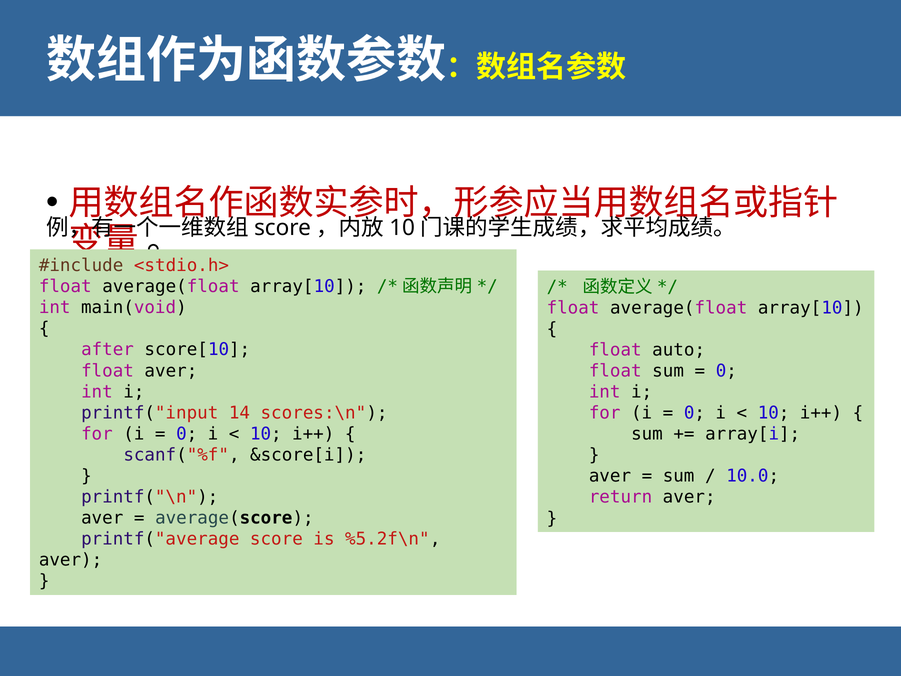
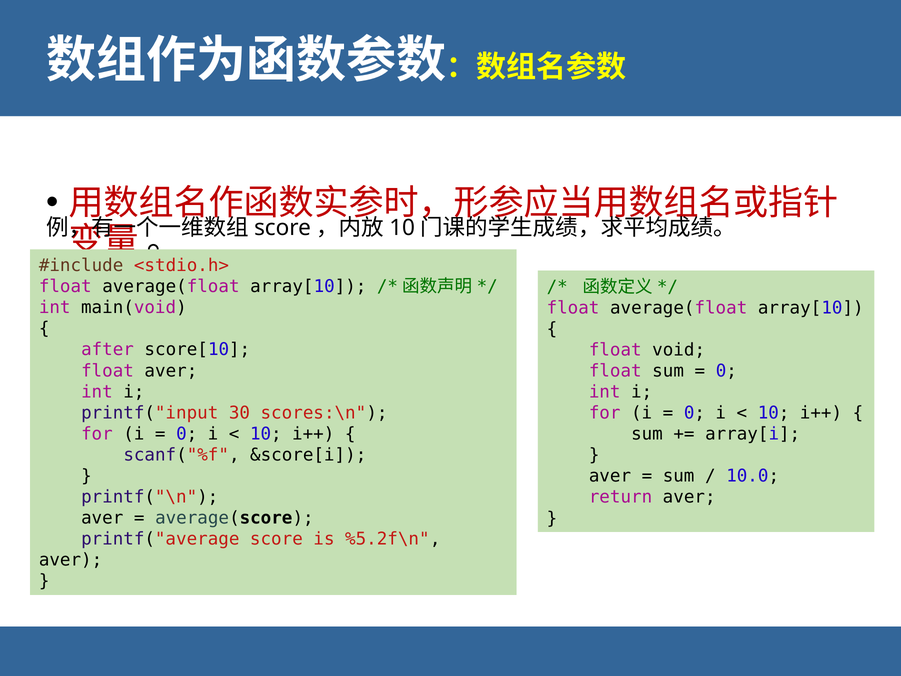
auto: auto -> void
14: 14 -> 30
